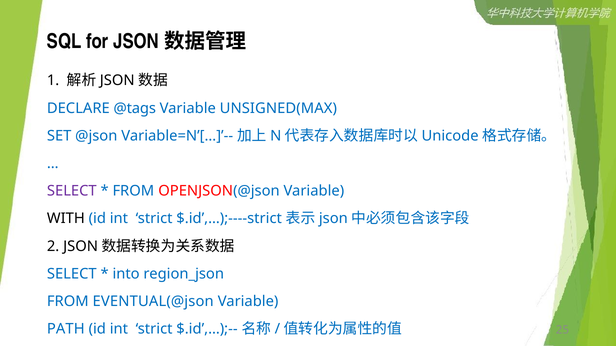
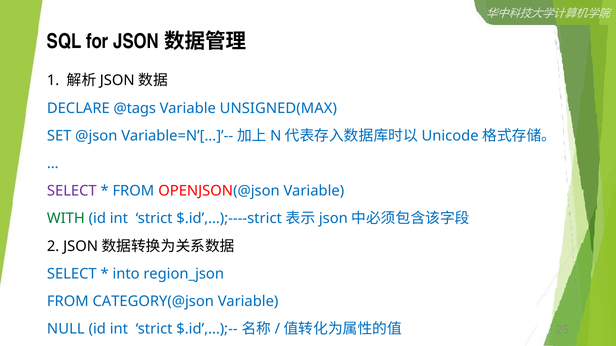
WITH colour: black -> green
EVENTUAL(@json: EVENTUAL(@json -> CATEGORY(@json
PATH: PATH -> NULL
